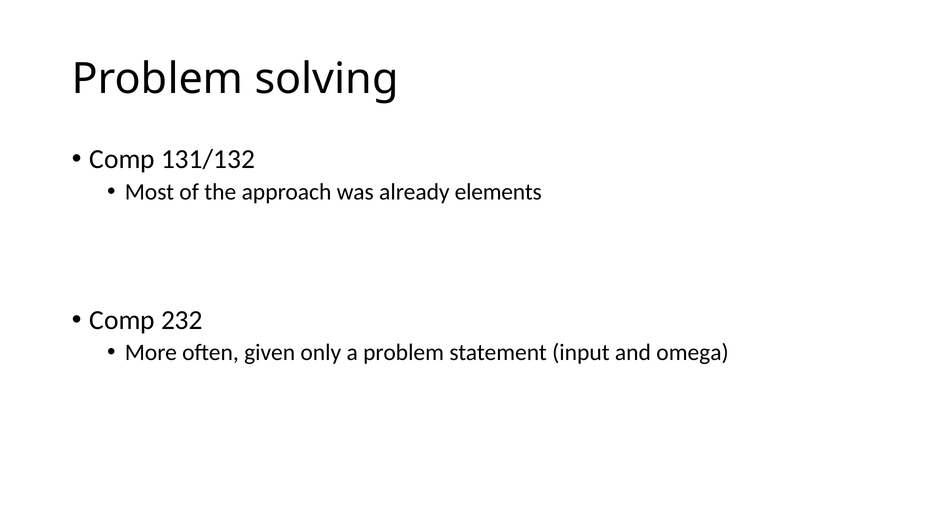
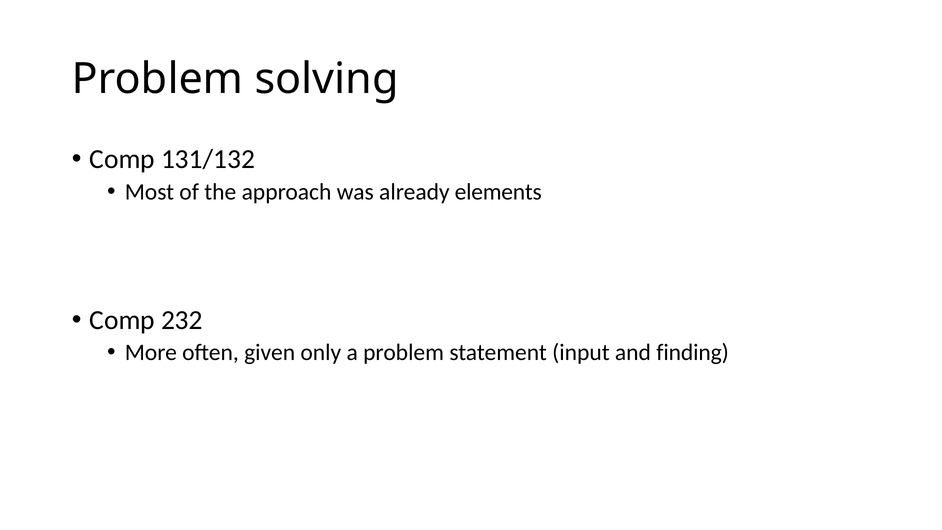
omega: omega -> finding
